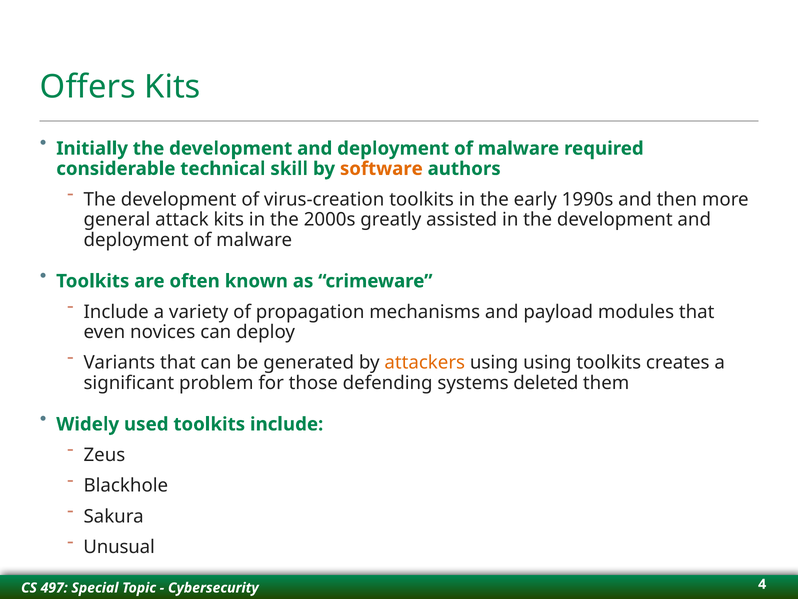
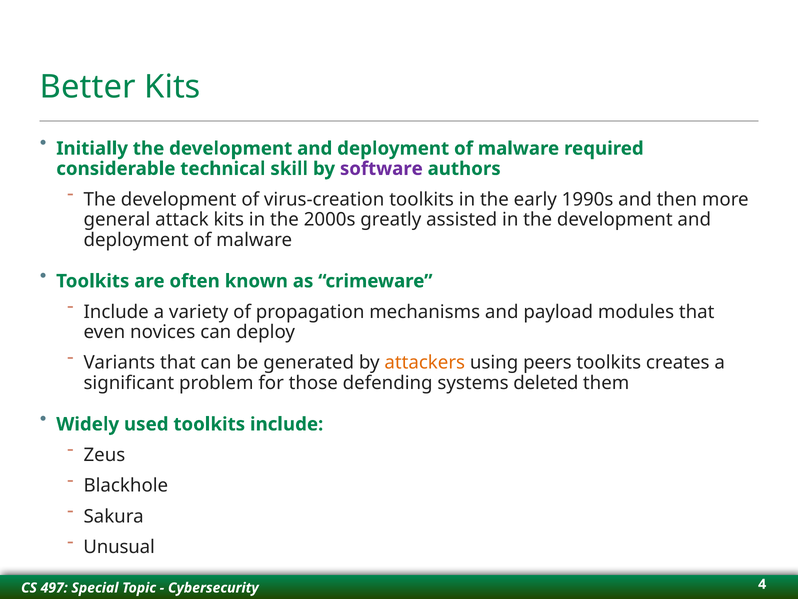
Offers: Offers -> Better
software colour: orange -> purple
using using: using -> peers
